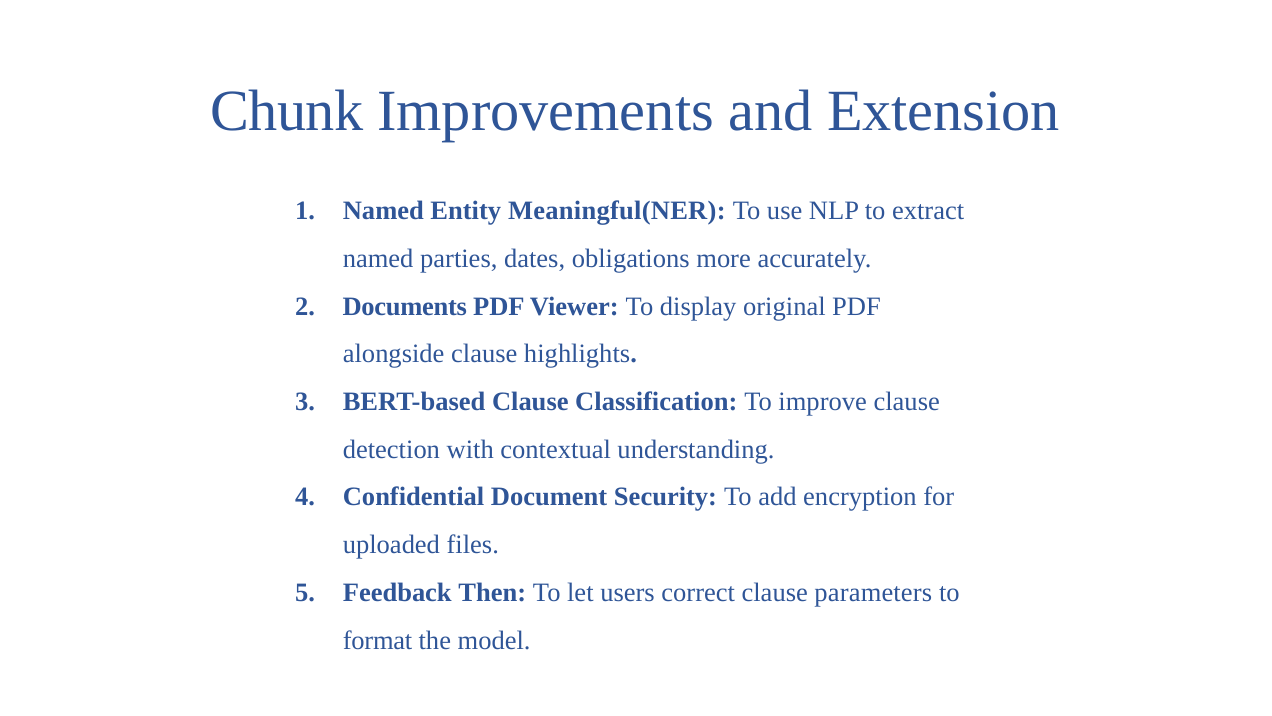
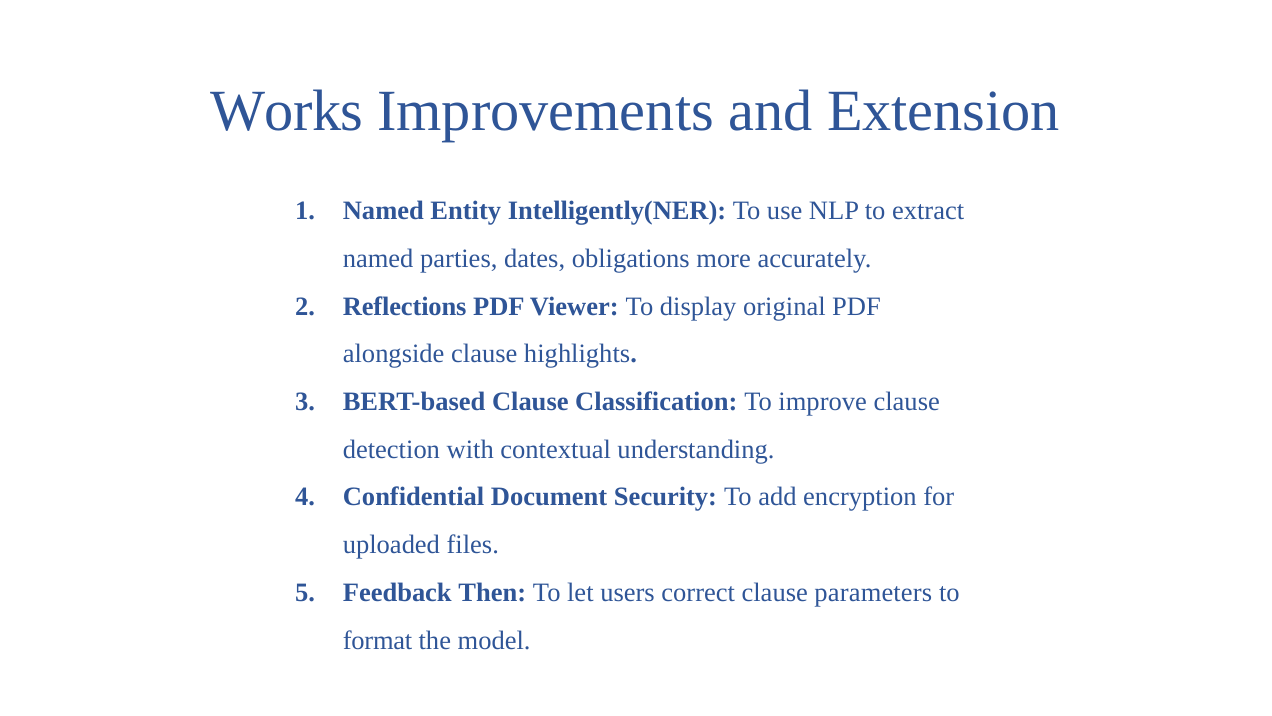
Chunk: Chunk -> Works
Meaningful(NER: Meaningful(NER -> Intelligently(NER
Documents: Documents -> Reflections
